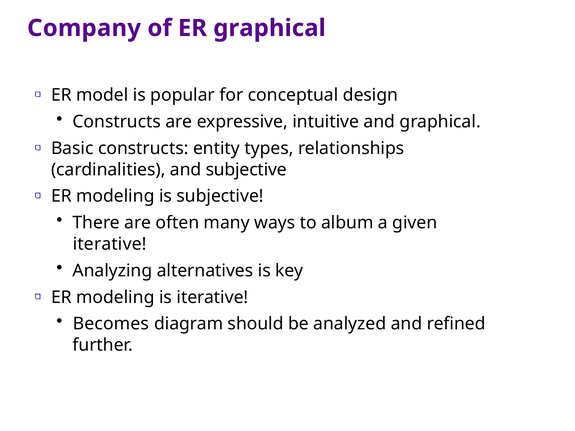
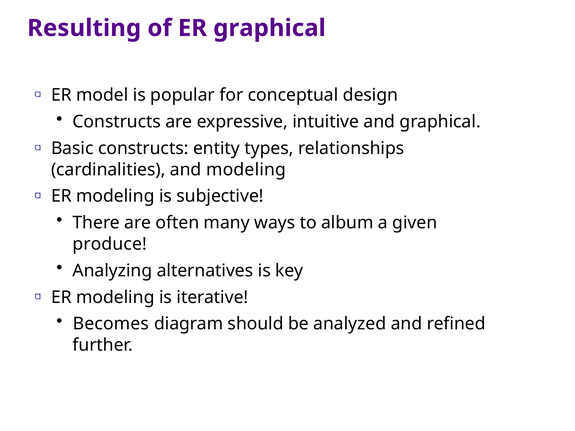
Company: Company -> Resulting
and subjective: subjective -> modeling
iterative at (110, 244): iterative -> produce
